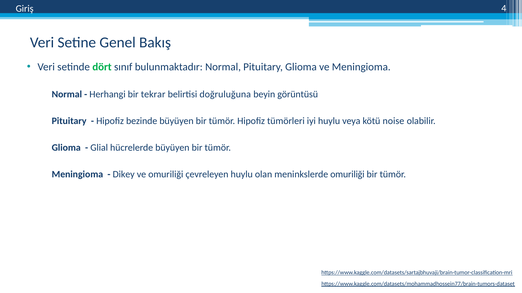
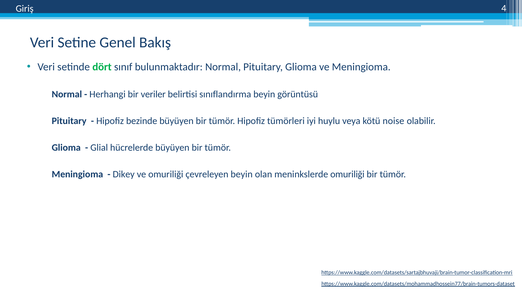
tekrar: tekrar -> veriler
doğruluğuna: doğruluğuna -> sınıflandırma
çevreleyen huylu: huylu -> beyin
